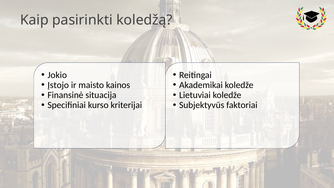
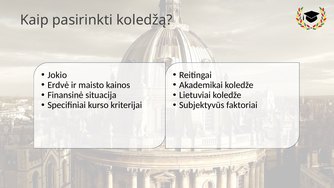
Įstojo: Įstojo -> Erdvė
